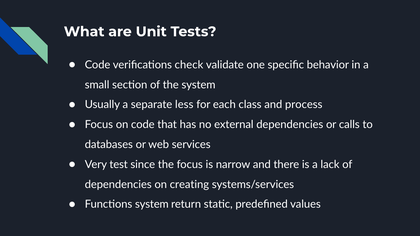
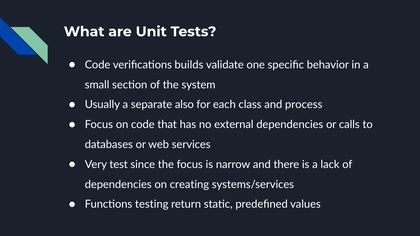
check: check -> builds
less: less -> also
Functions system: system -> testing
